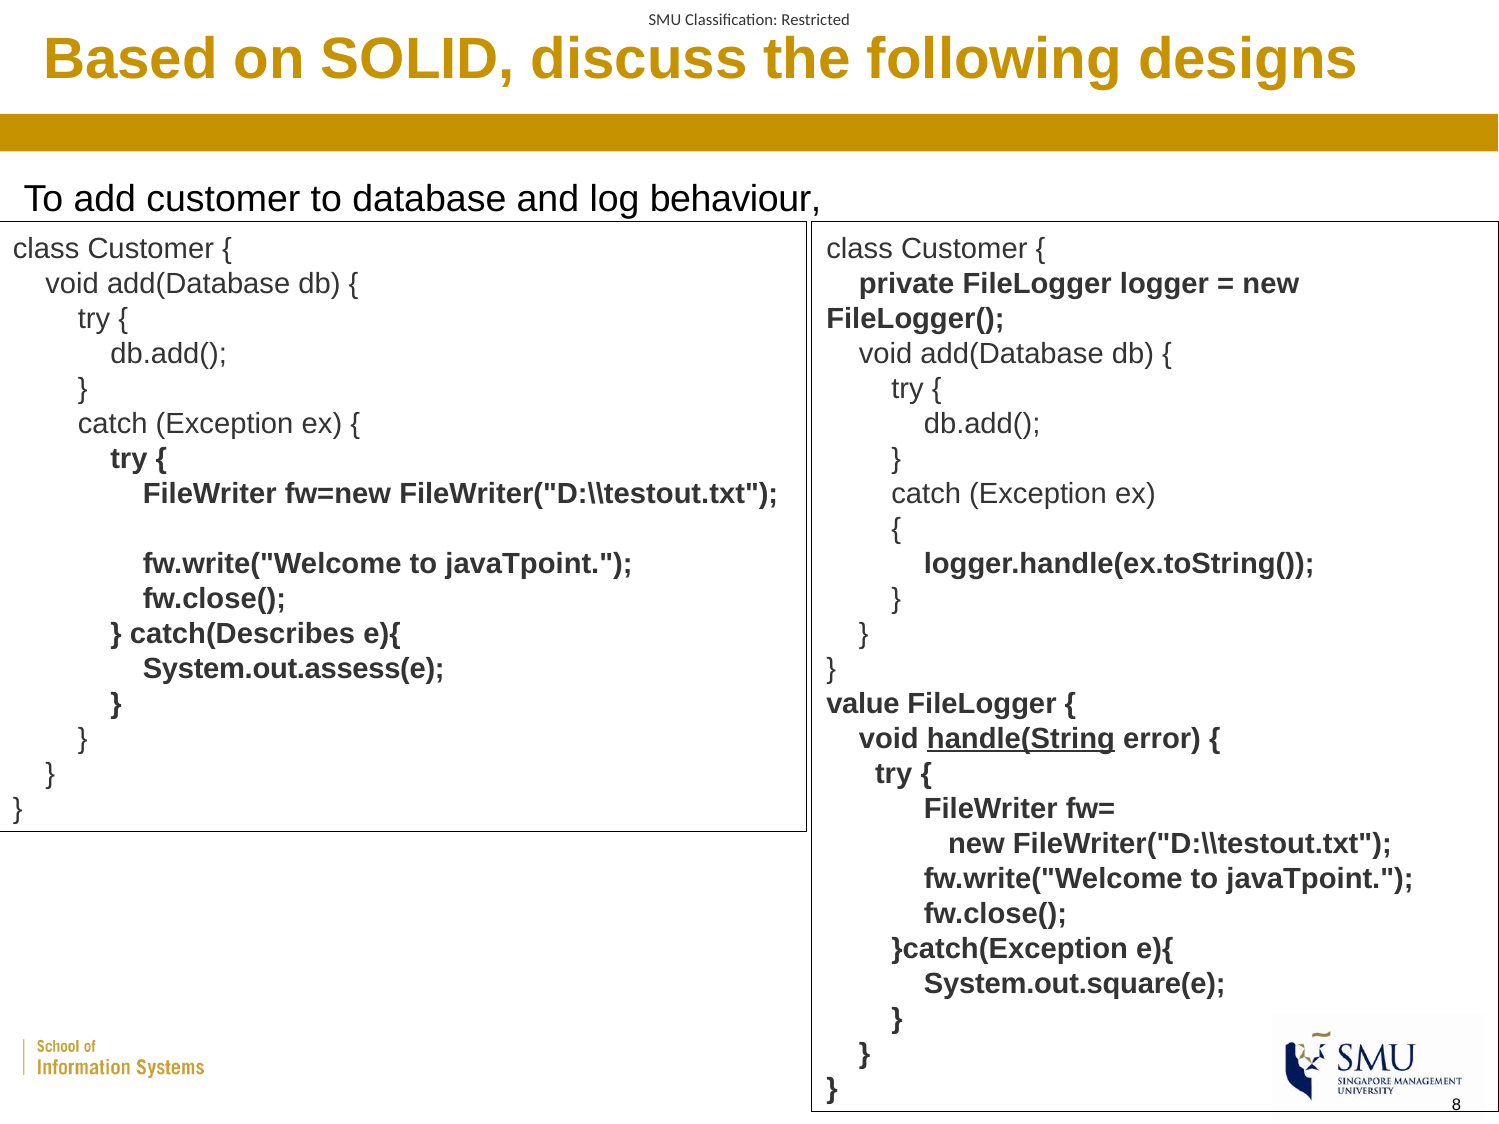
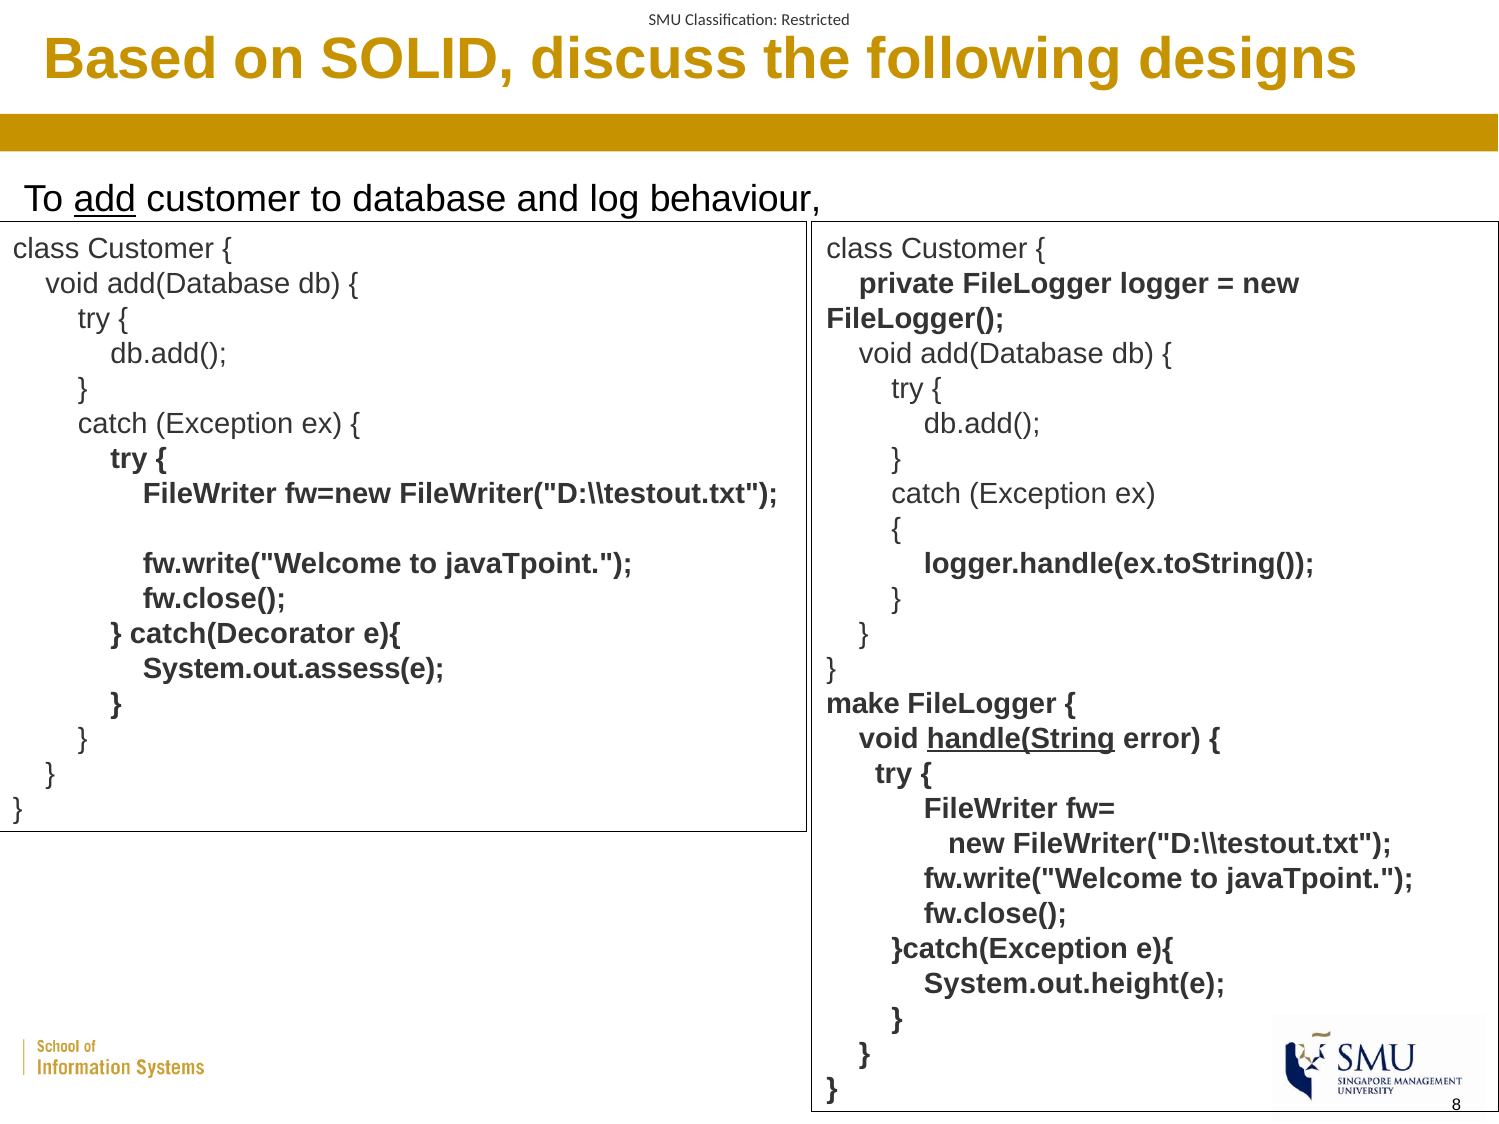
add underline: none -> present
catch(Describes: catch(Describes -> catch(Decorator
value: value -> make
System.out.square(e: System.out.square(e -> System.out.height(e
